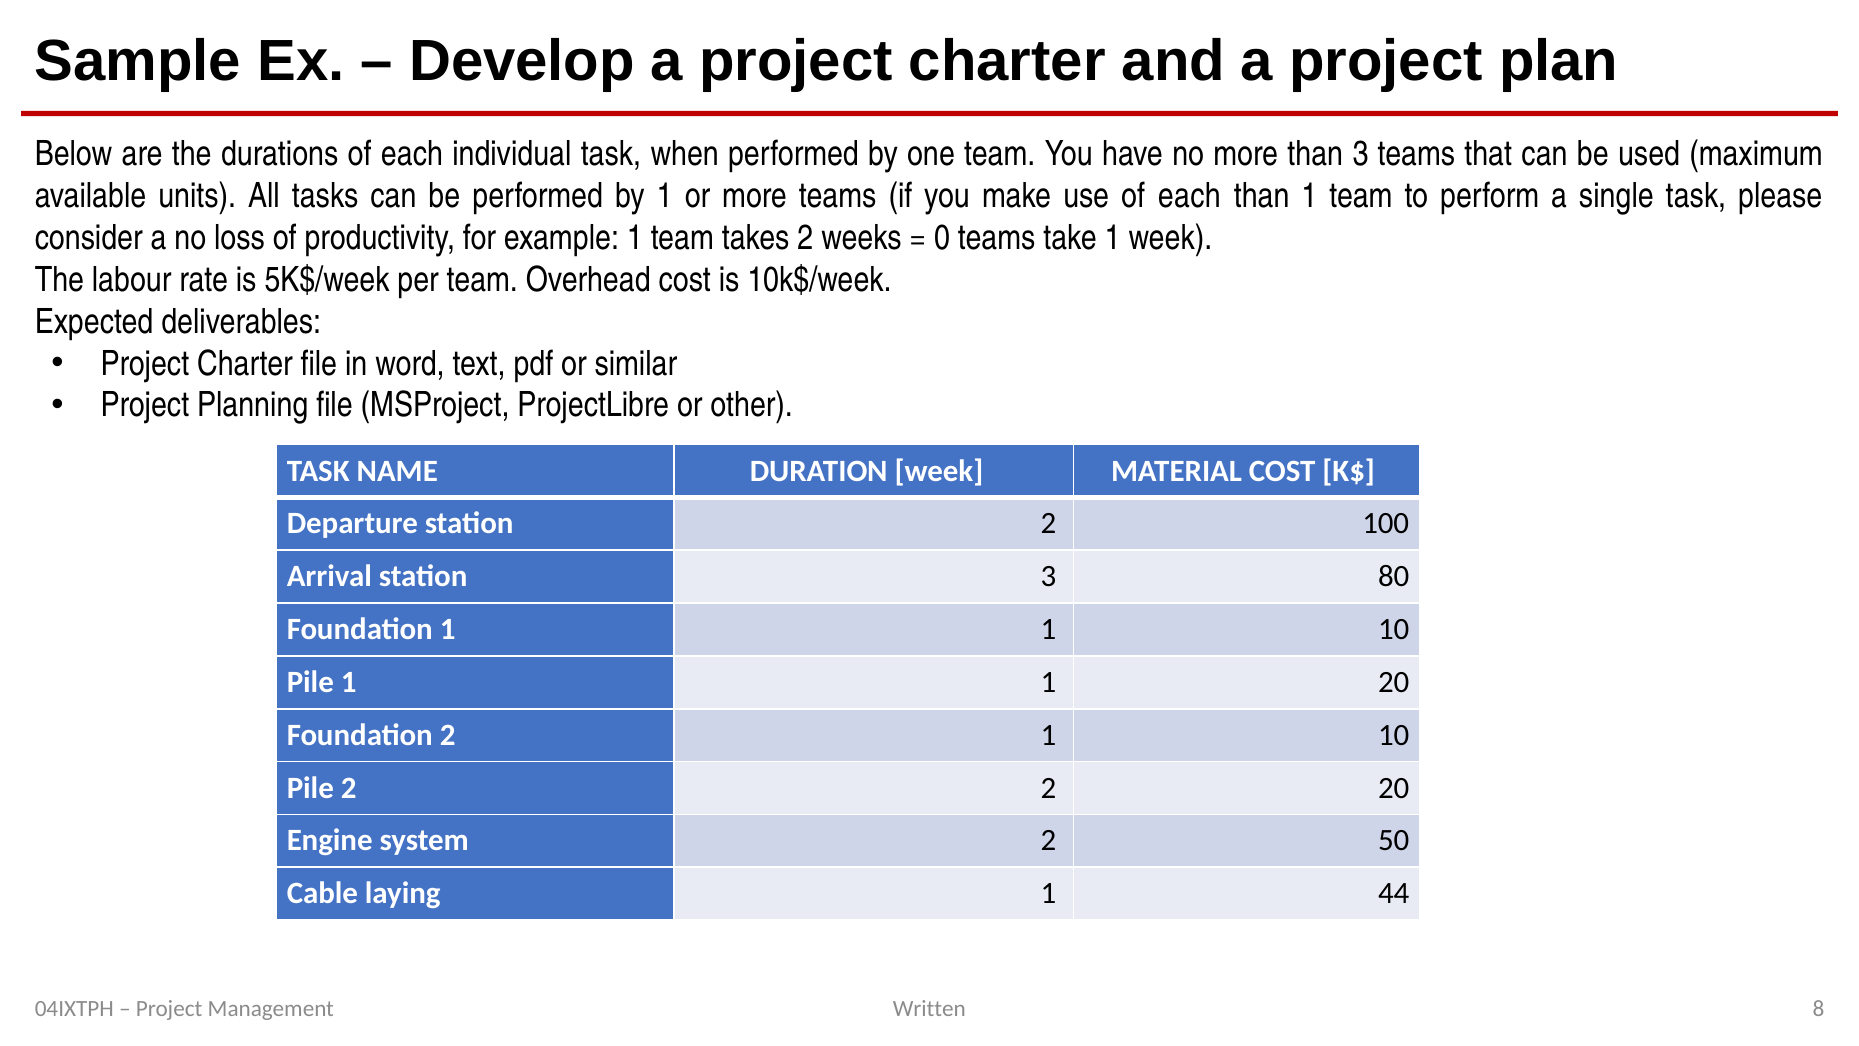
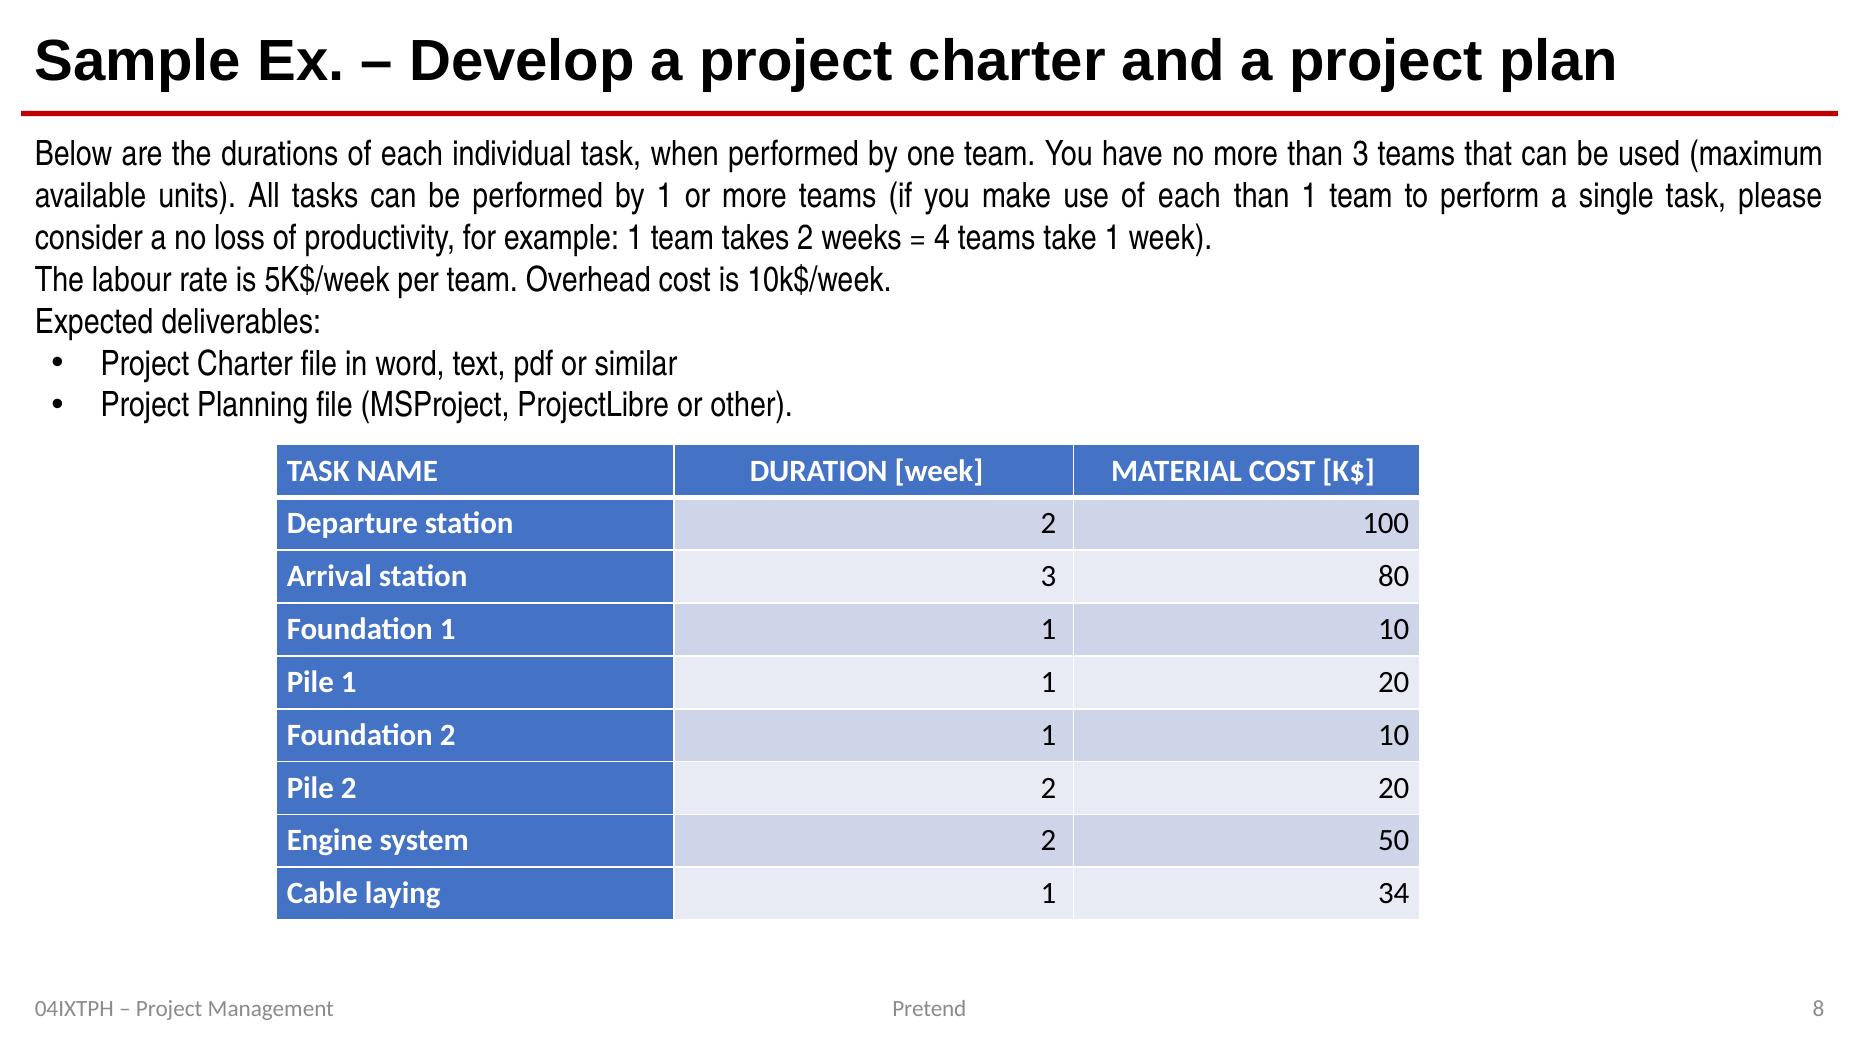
0: 0 -> 4
44: 44 -> 34
Written: Written -> Pretend
